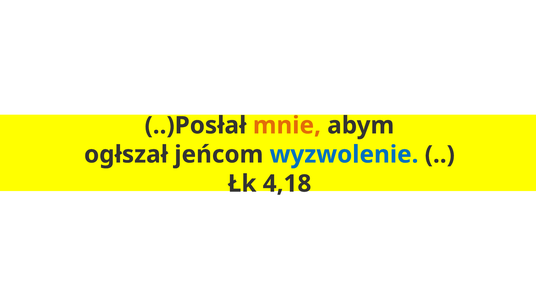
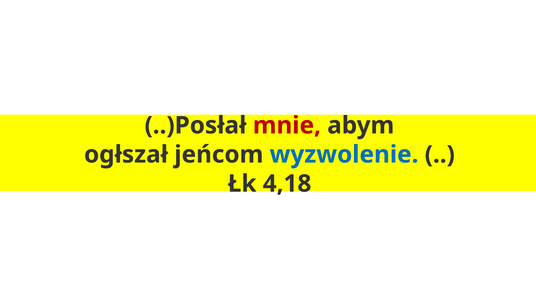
mnie colour: orange -> red
